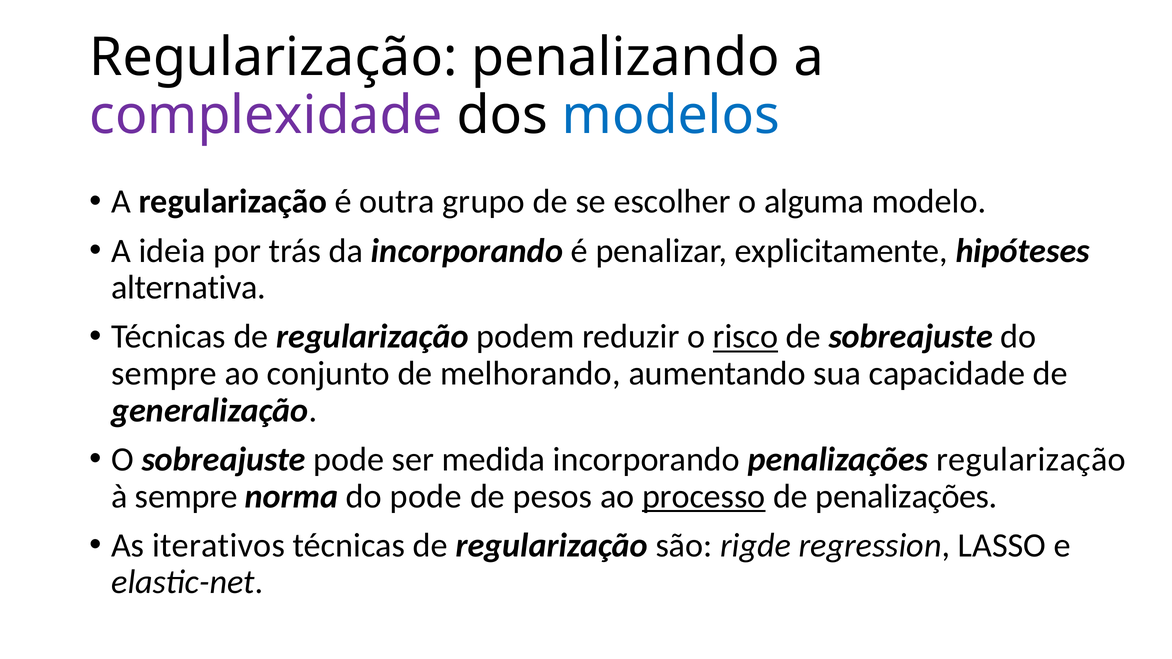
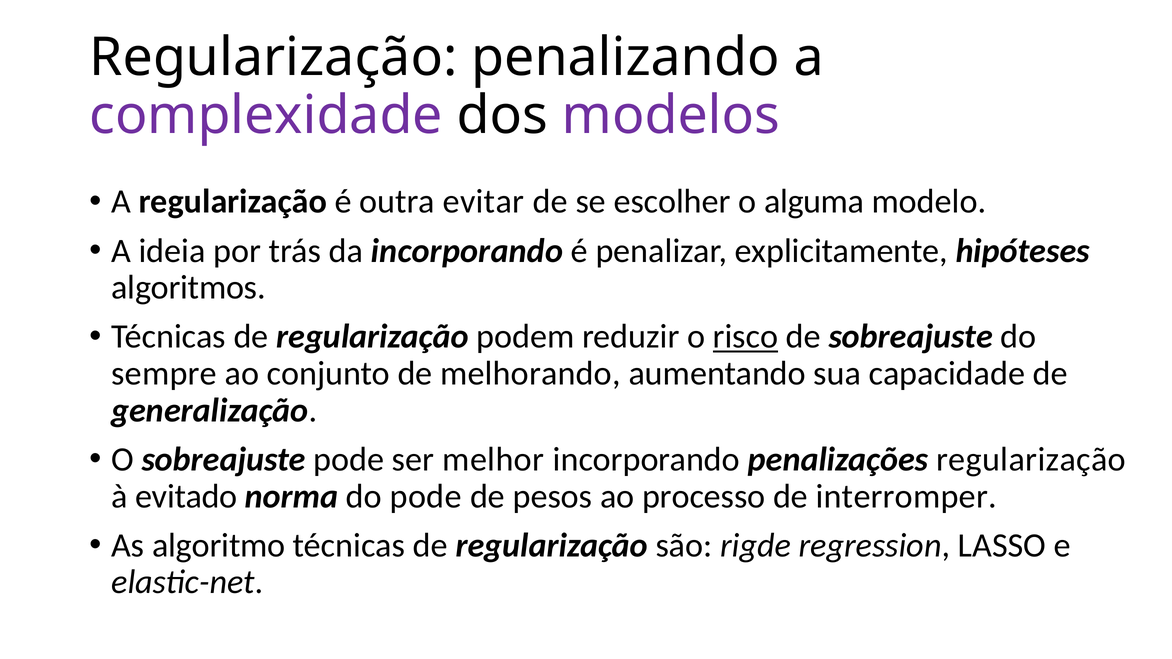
modelos colour: blue -> purple
grupo: grupo -> evitar
alternativa: alternativa -> algoritmos
medida: medida -> melhor
à sempre: sempre -> evitado
processo underline: present -> none
de penalizações: penalizações -> interromper
iterativos: iterativos -> algoritmo
